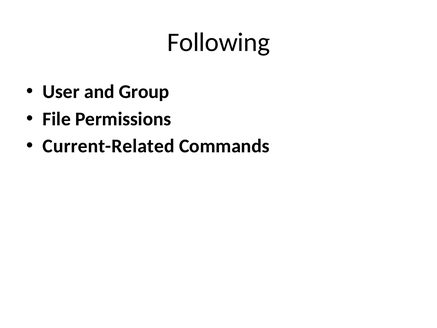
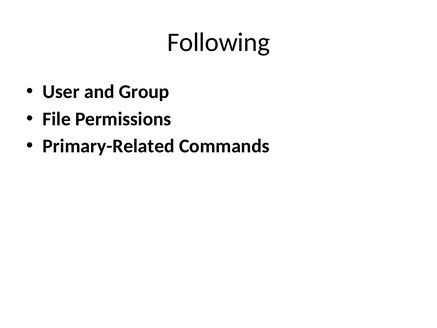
Current-Related: Current-Related -> Primary-Related
